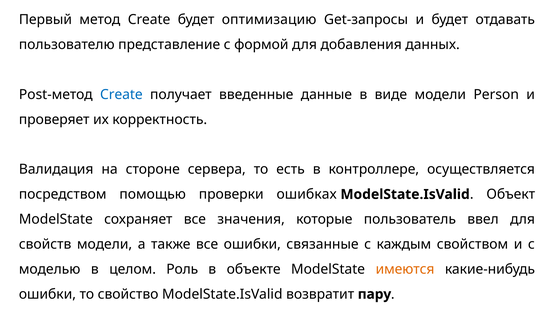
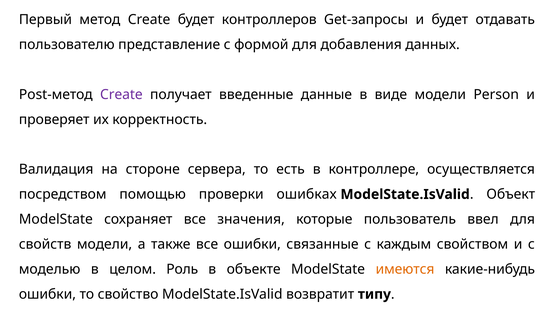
оптимизацию: оптимизацию -> контроллеров
Create at (121, 94) colour: blue -> purple
пару: пару -> типу
